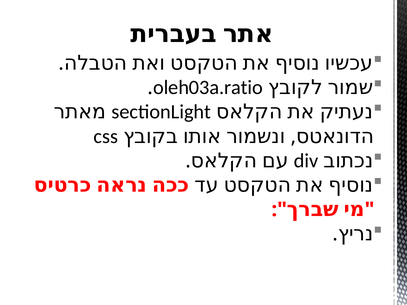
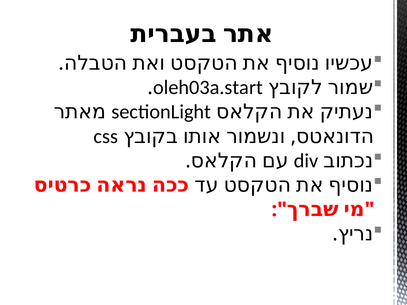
oleh03a.ratio: oleh03a.ratio -> oleh03a.start
